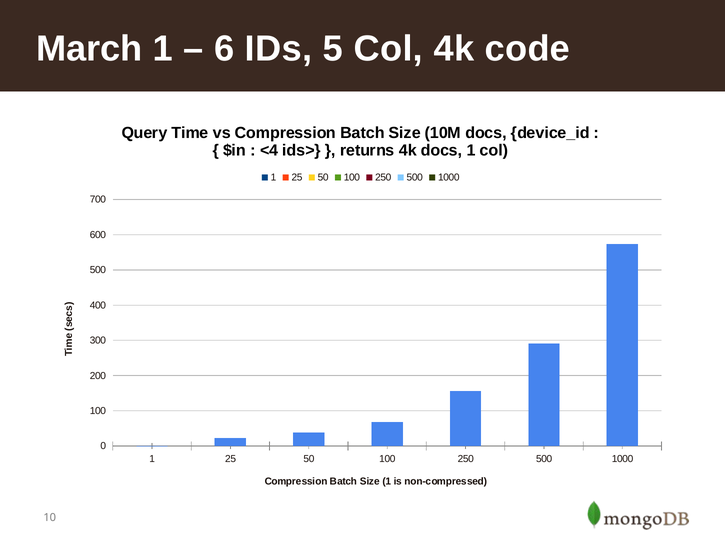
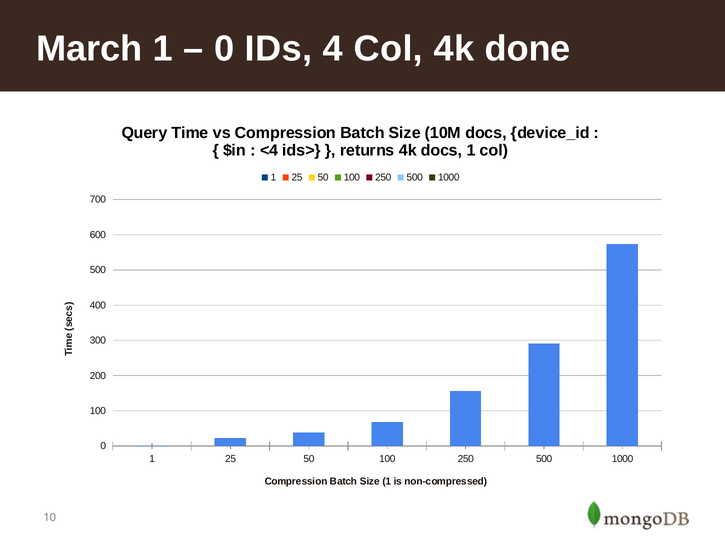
6 at (224, 49): 6 -> 0
5: 5 -> 4
code: code -> done
